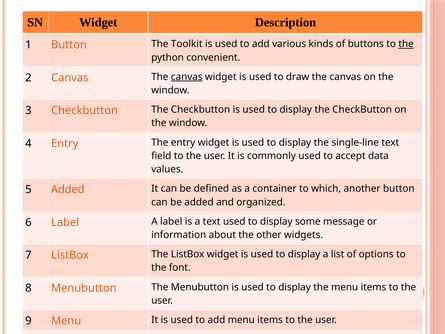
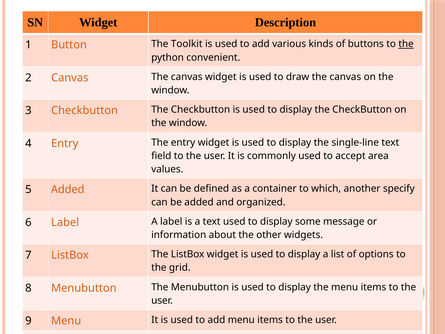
canvas at (187, 77) underline: present -> none
data: data -> area
another button: button -> specify
font: font -> grid
